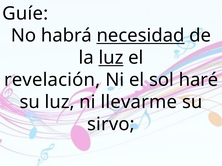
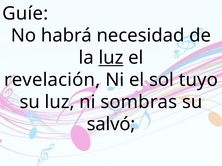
necesidad underline: present -> none
haré: haré -> tuyo
llevarme: llevarme -> sombras
sirvo: sirvo -> salvó
